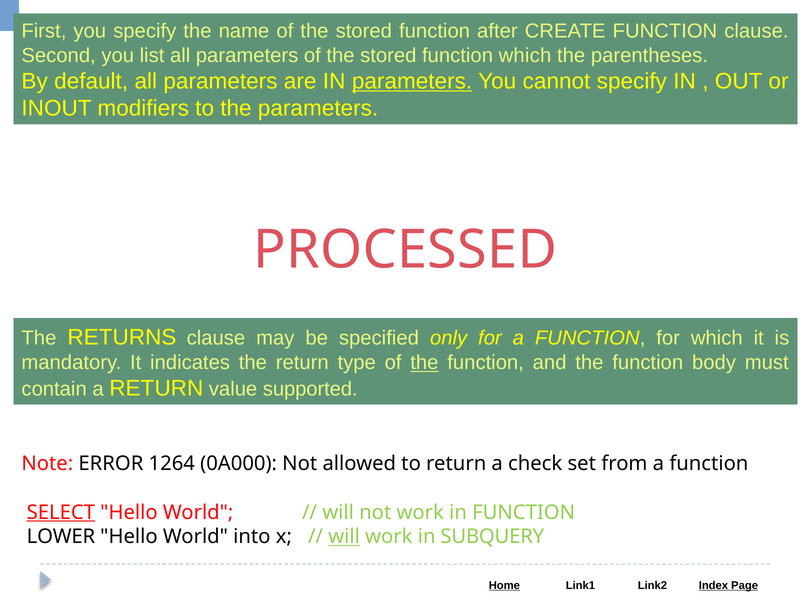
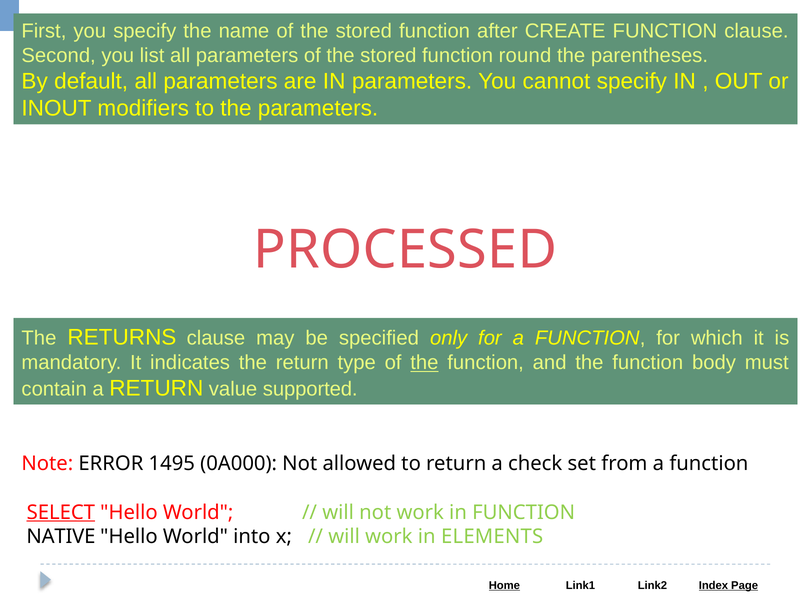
function which: which -> round
parameters at (412, 81) underline: present -> none
1264: 1264 -> 1495
LOWER: LOWER -> NATIVE
will at (344, 536) underline: present -> none
SUBQUERY: SUBQUERY -> ELEMENTS
